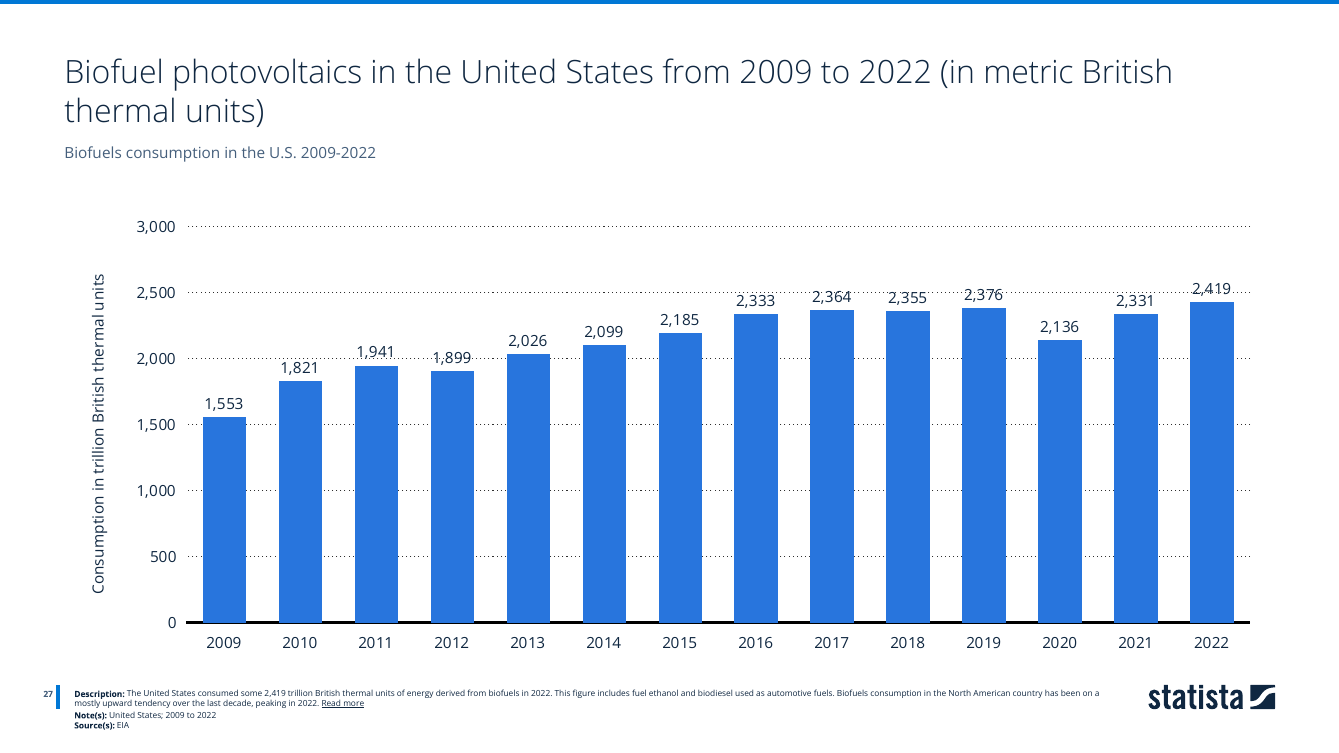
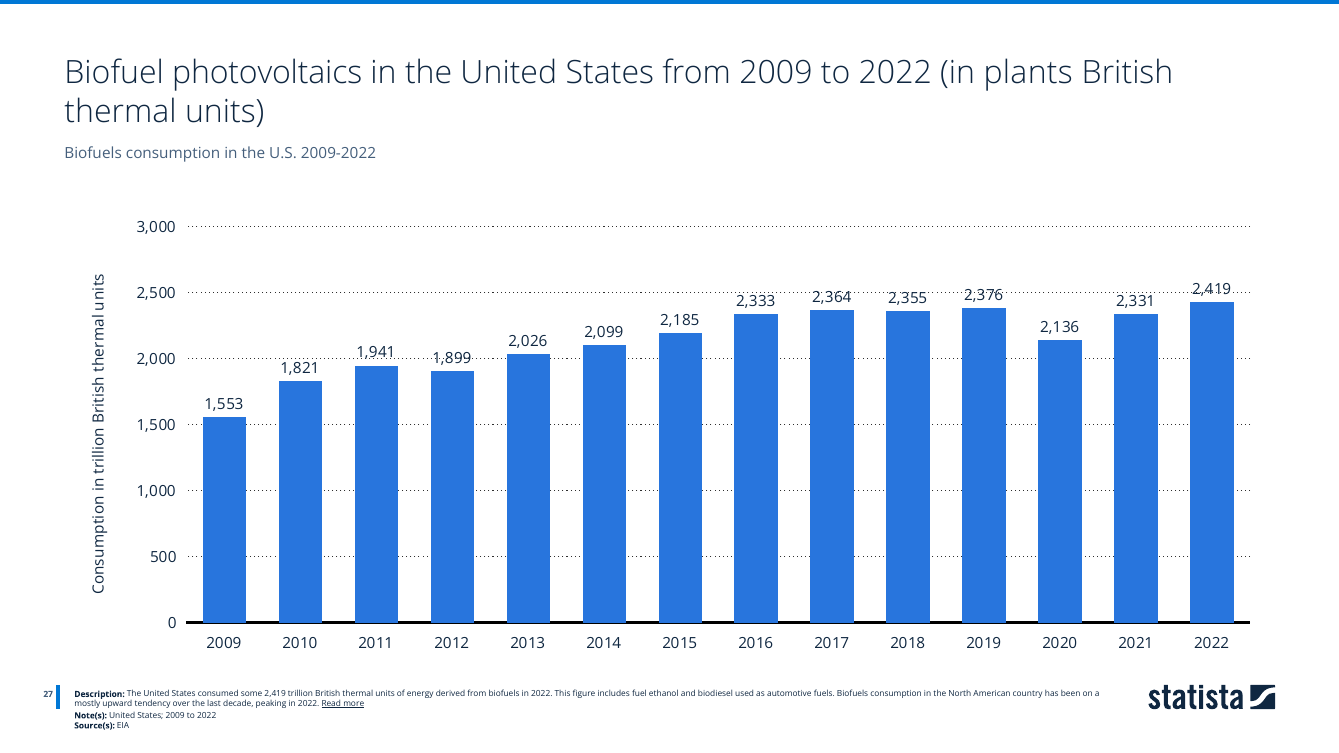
metric: metric -> plants
